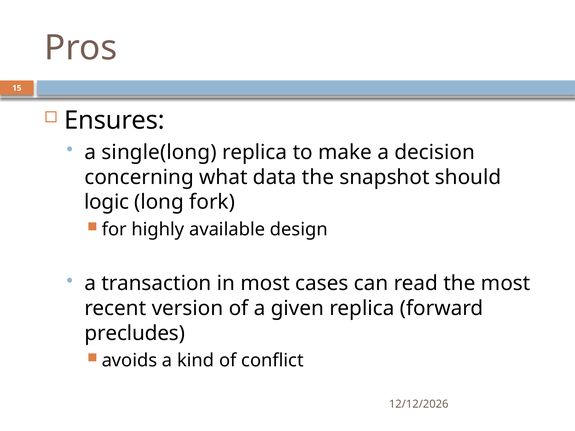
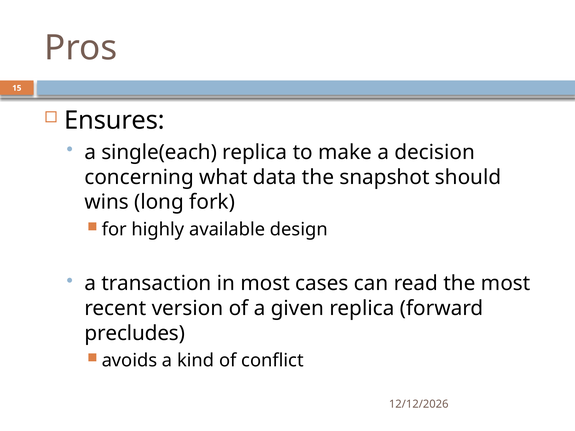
single(long: single(long -> single(each
logic: logic -> wins
